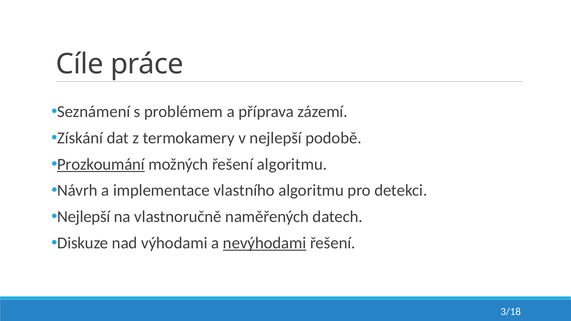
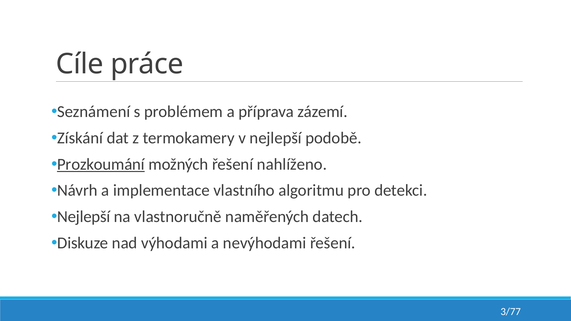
řešení algoritmu: algoritmu -> nahlíženo
nevýhodami underline: present -> none
3/18: 3/18 -> 3/77
